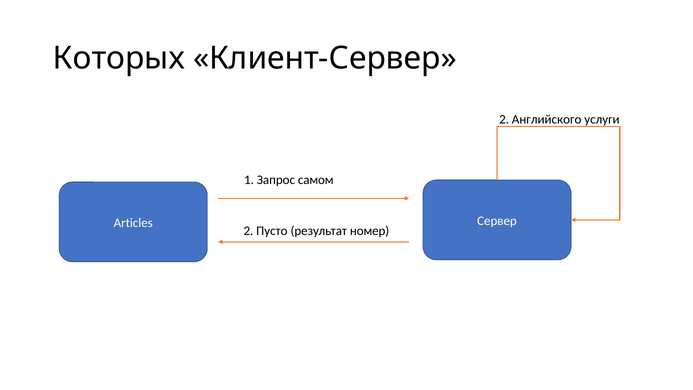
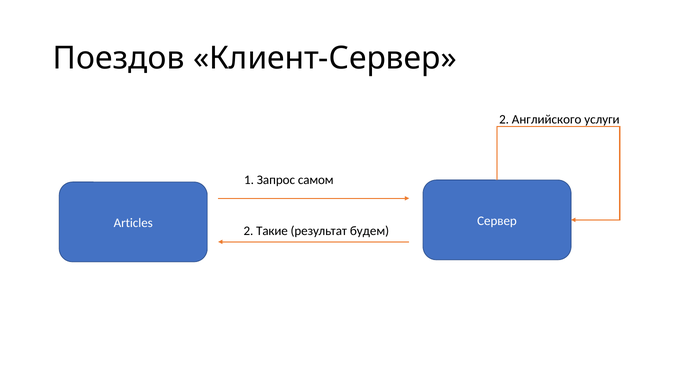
Которых: Которых -> Поездов
Пусто: Пусто -> Такие
номер: номер -> будем
